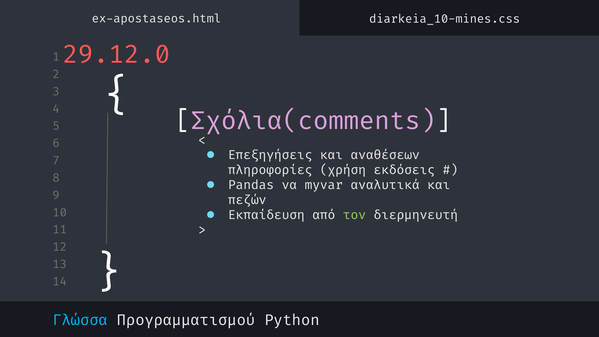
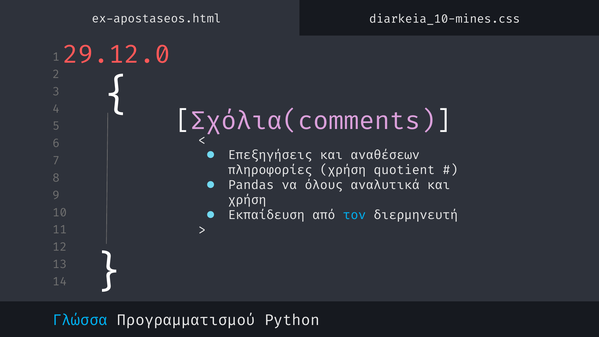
εκδόσεις: εκδόσεις -> quotient
myvar: myvar -> όλους
πεζών at (247, 200): πεζών -> χρήση
τον colour: light green -> light blue
